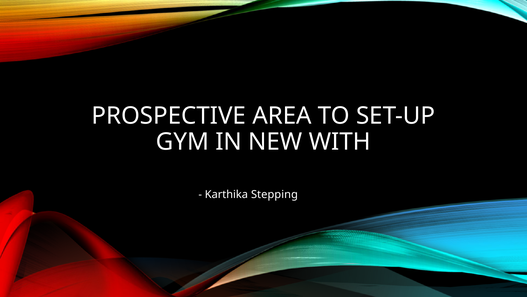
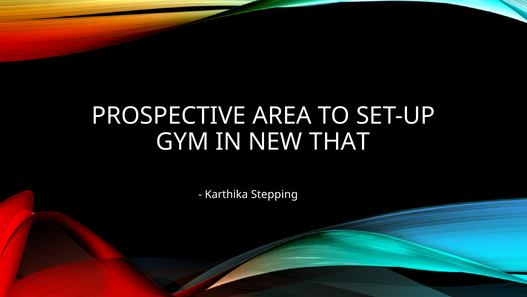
WITH: WITH -> THAT
